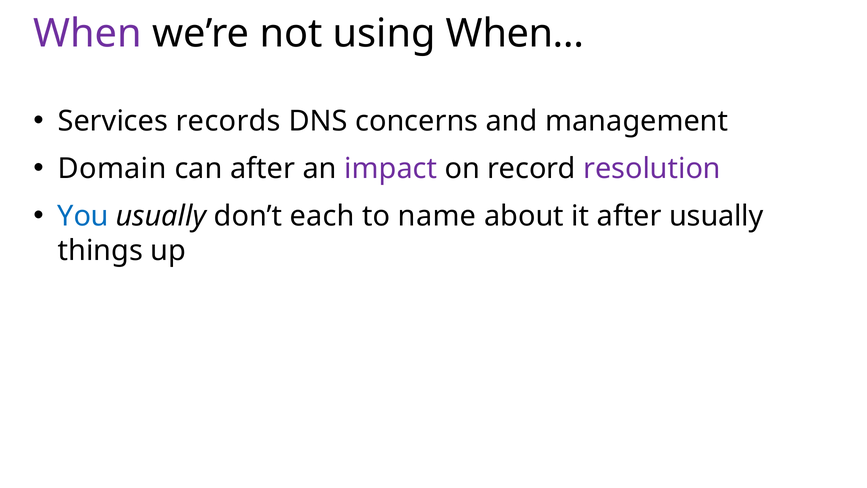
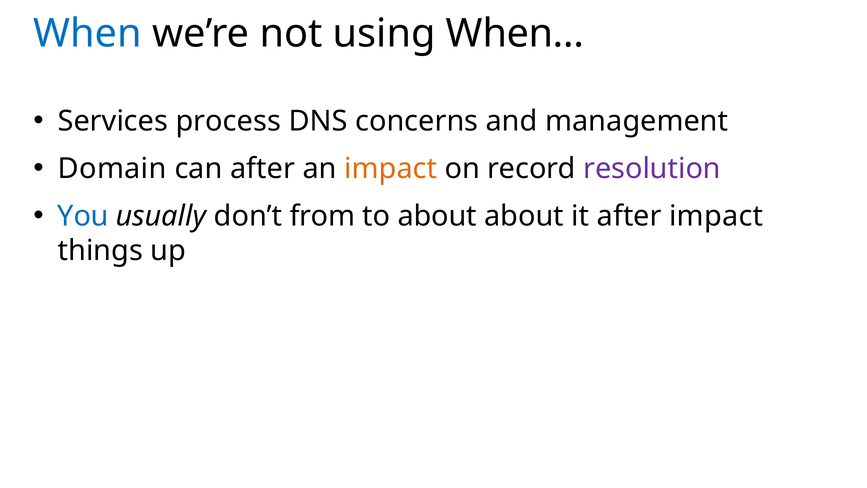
When colour: purple -> blue
records: records -> process
impact at (391, 169) colour: purple -> orange
each: each -> from
to name: name -> about
after usually: usually -> impact
